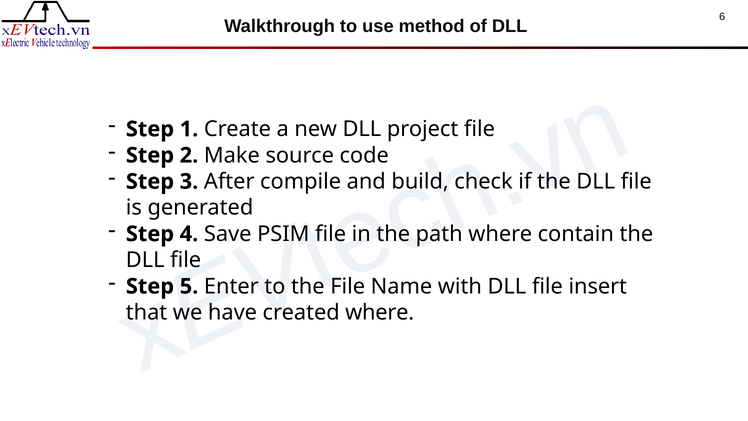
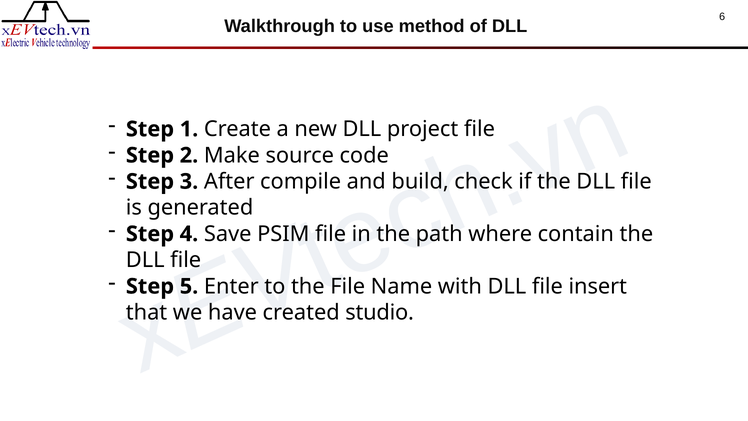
where at (380, 312): where -> studio
